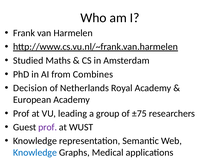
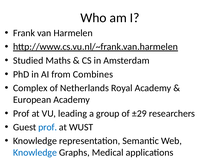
Decision: Decision -> Complex
±75: ±75 -> ±29
prof at (48, 127) colour: purple -> blue
